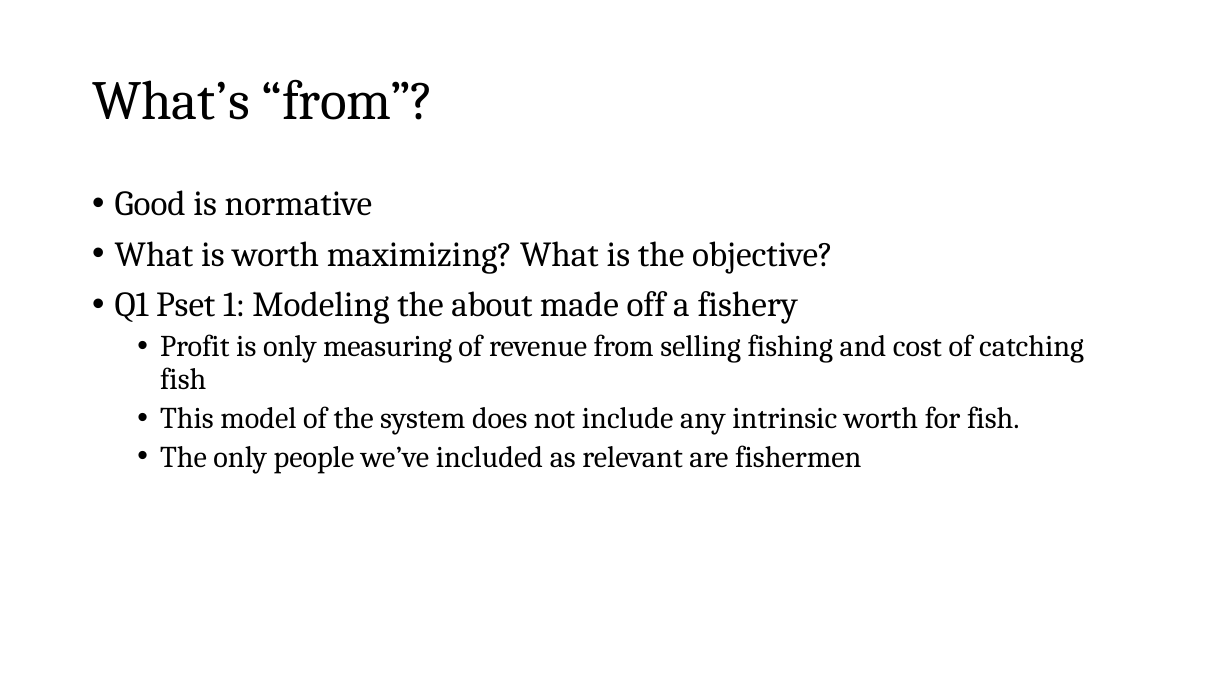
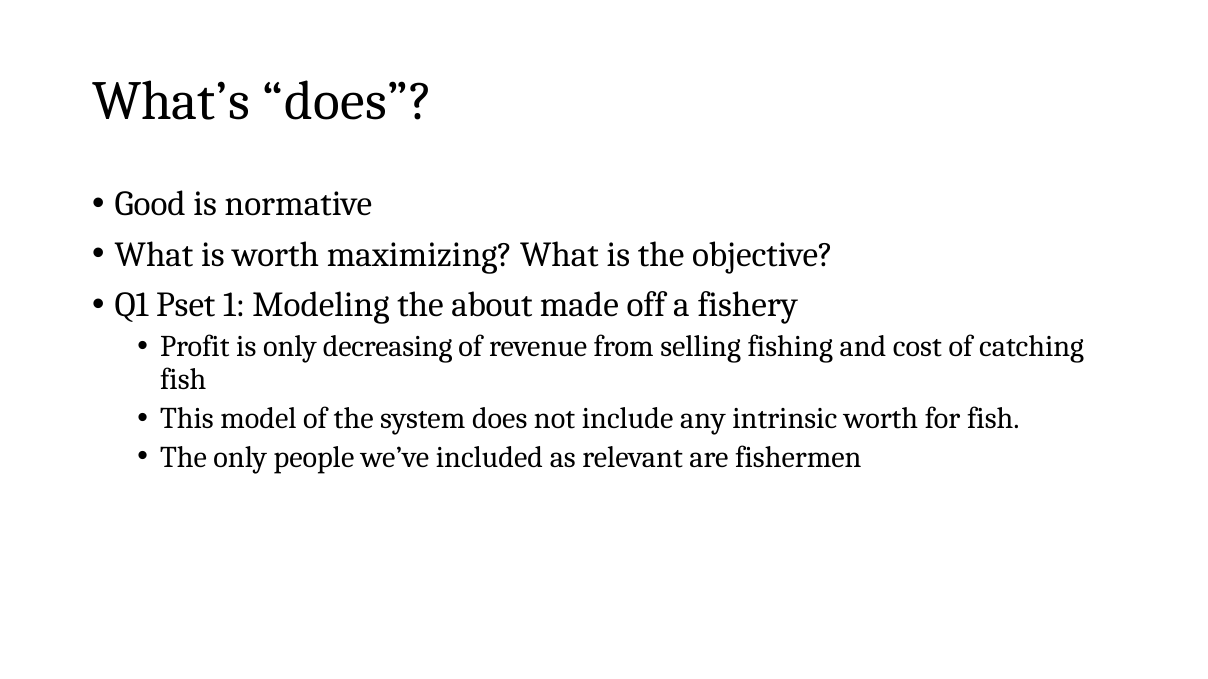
What’s from: from -> does
measuring: measuring -> decreasing
